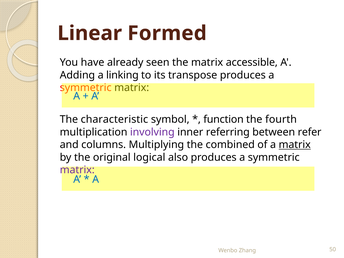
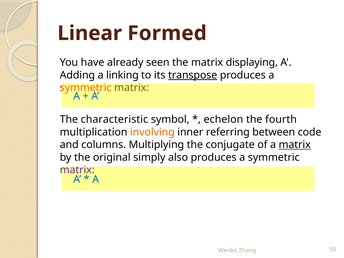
accessible: accessible -> displaying
transpose underline: none -> present
function: function -> echelon
involving colour: purple -> orange
refer: refer -> code
combined: combined -> conjugate
logical: logical -> simply
